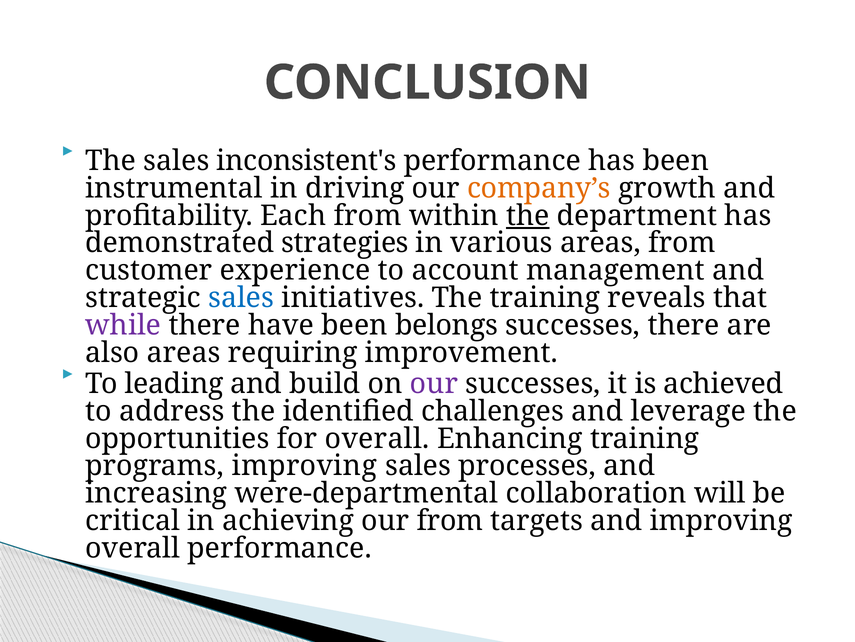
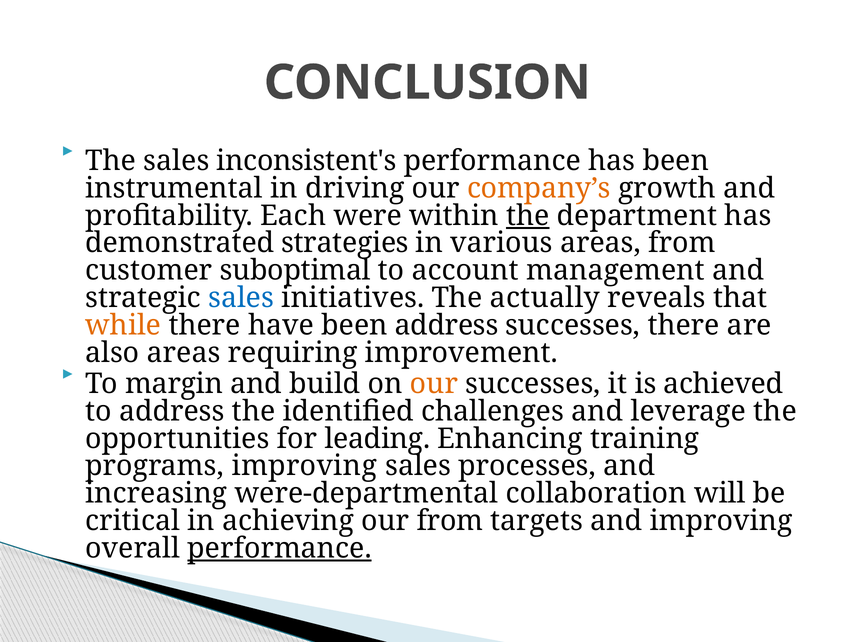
Each from: from -> were
experience: experience -> suboptimal
The training: training -> actually
while colour: purple -> orange
been belongs: belongs -> address
leading: leading -> margin
our at (434, 383) colour: purple -> orange
for overall: overall -> leading
performance at (280, 548) underline: none -> present
